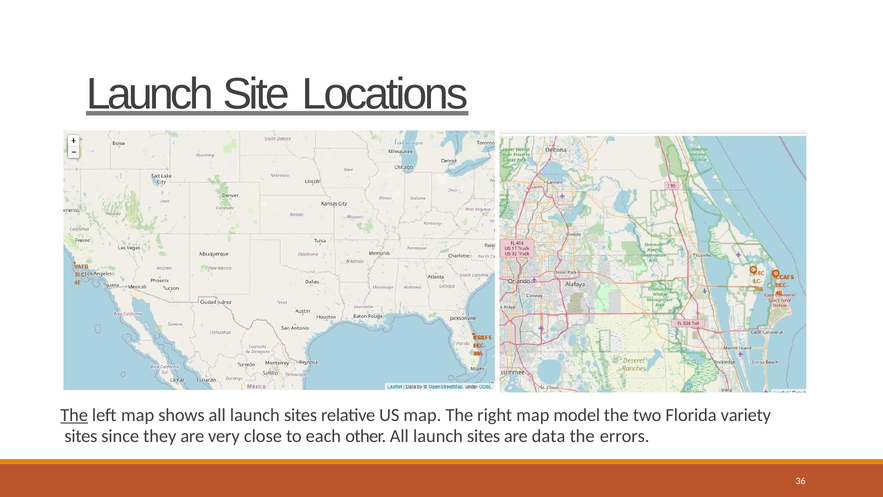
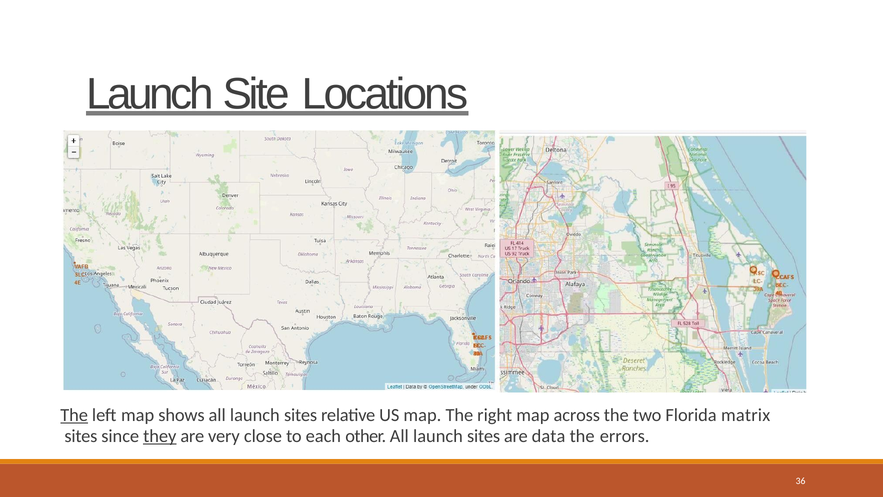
model: model -> across
variety: variety -> matrix
they underline: none -> present
